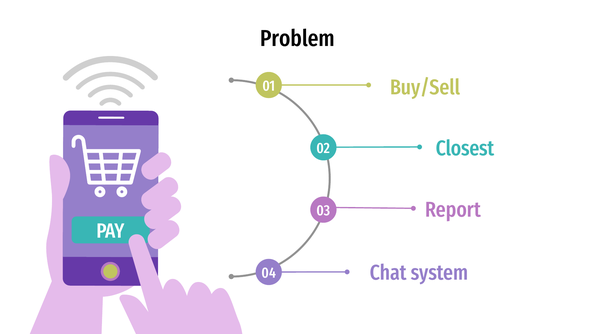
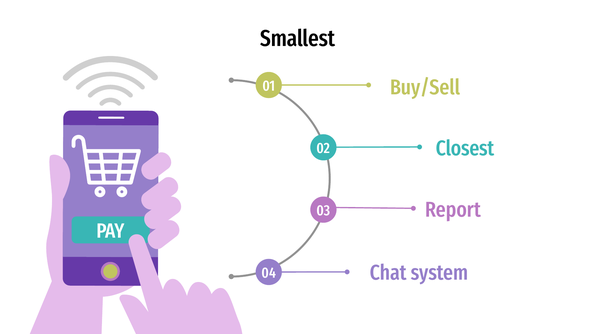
Problem: Problem -> Smallest
